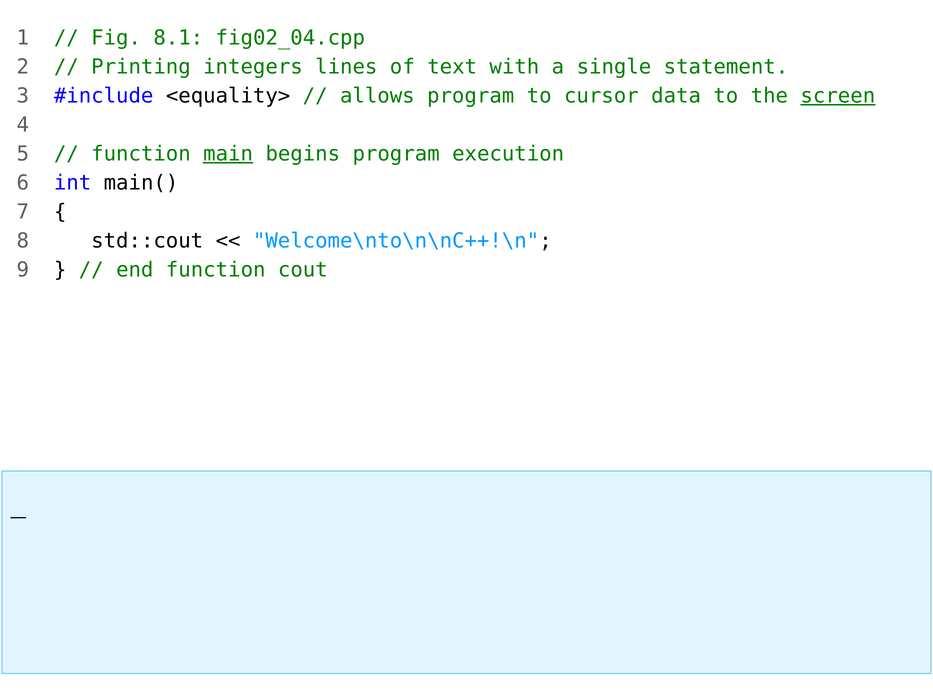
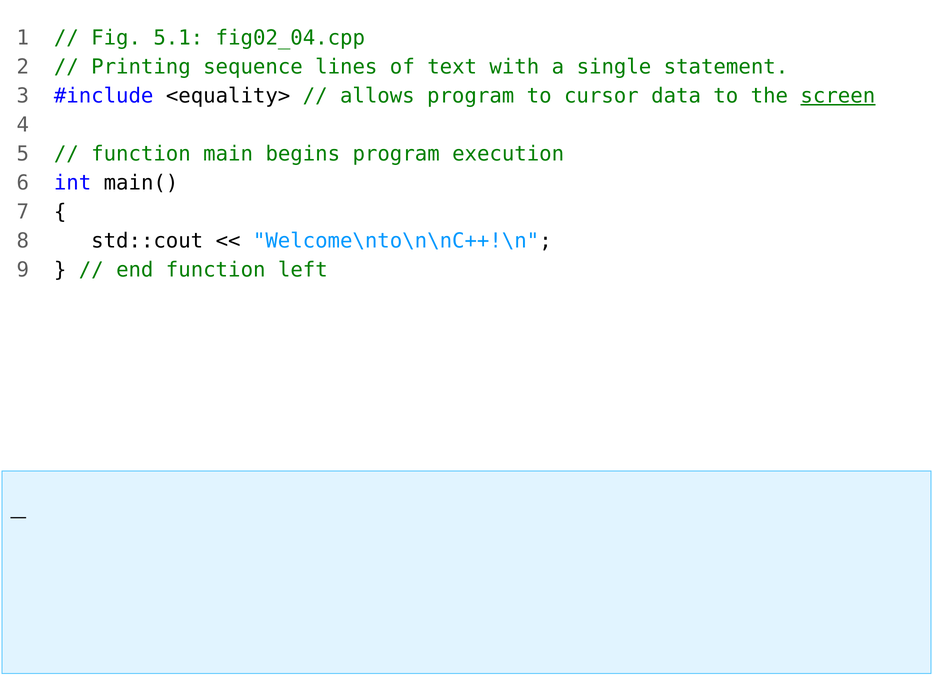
8.1: 8.1 -> 5.1
integers: integers -> sequence
main underline: present -> none
cout: cout -> left
